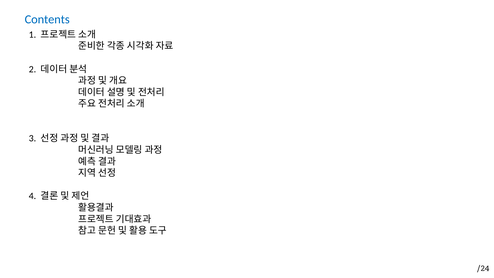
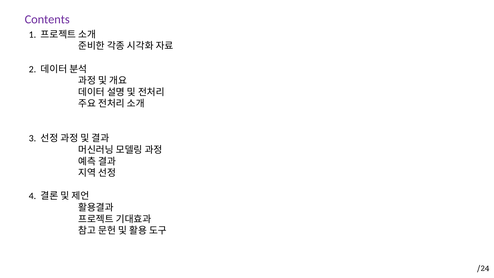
Contents colour: blue -> purple
